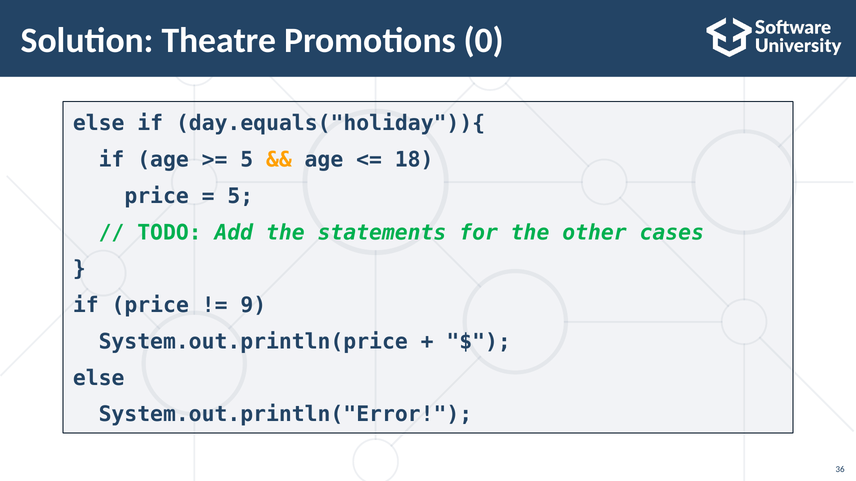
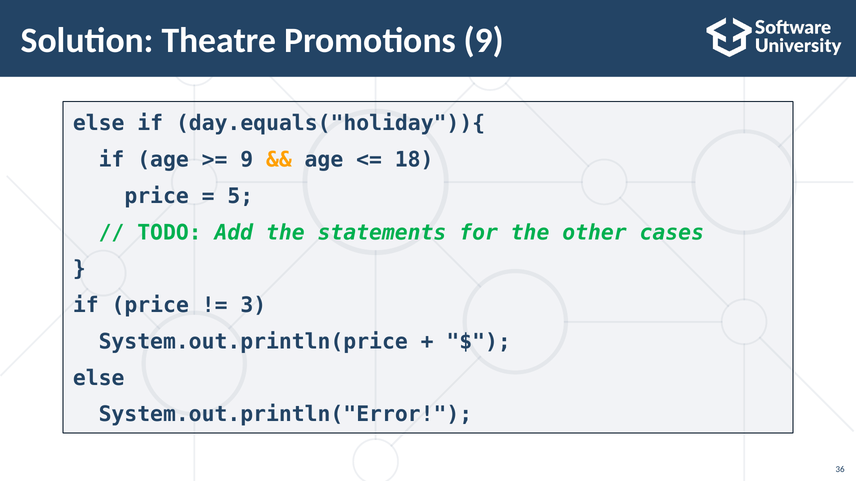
Promotions 0: 0 -> 9
5 at (247, 160): 5 -> 9
9: 9 -> 3
